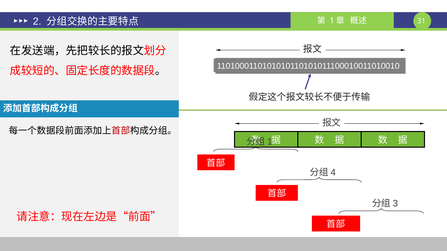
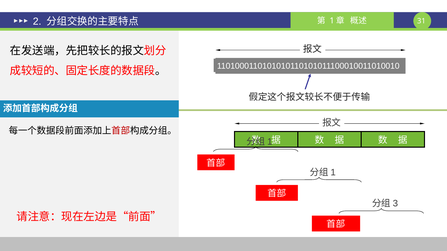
4 at (333, 173): 4 -> 1
